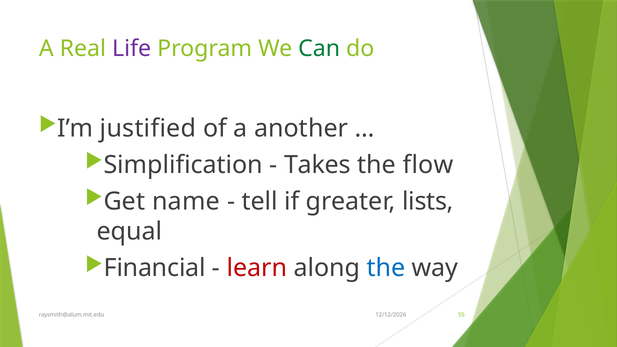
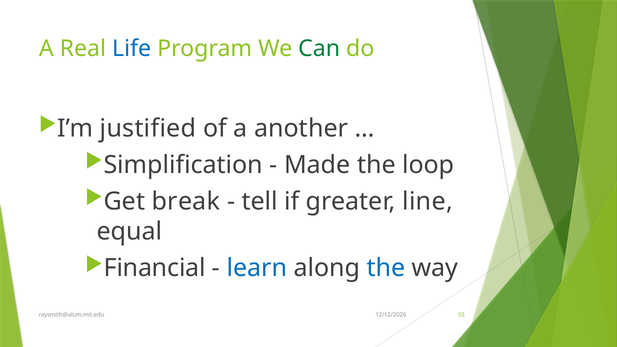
Life colour: purple -> blue
Takes: Takes -> Made
flow: flow -> loop
name: name -> break
lists: lists -> line
learn colour: red -> blue
